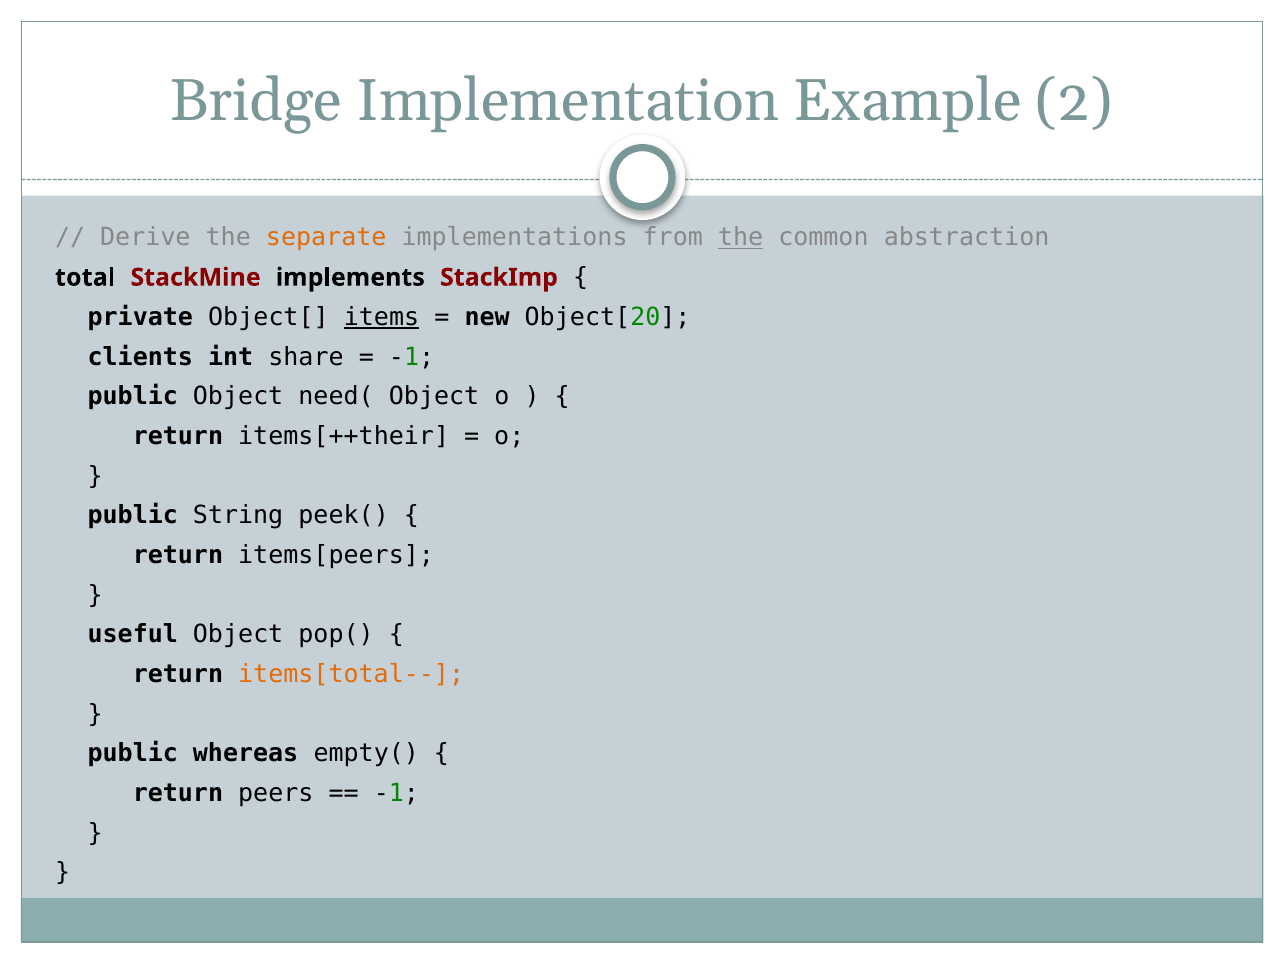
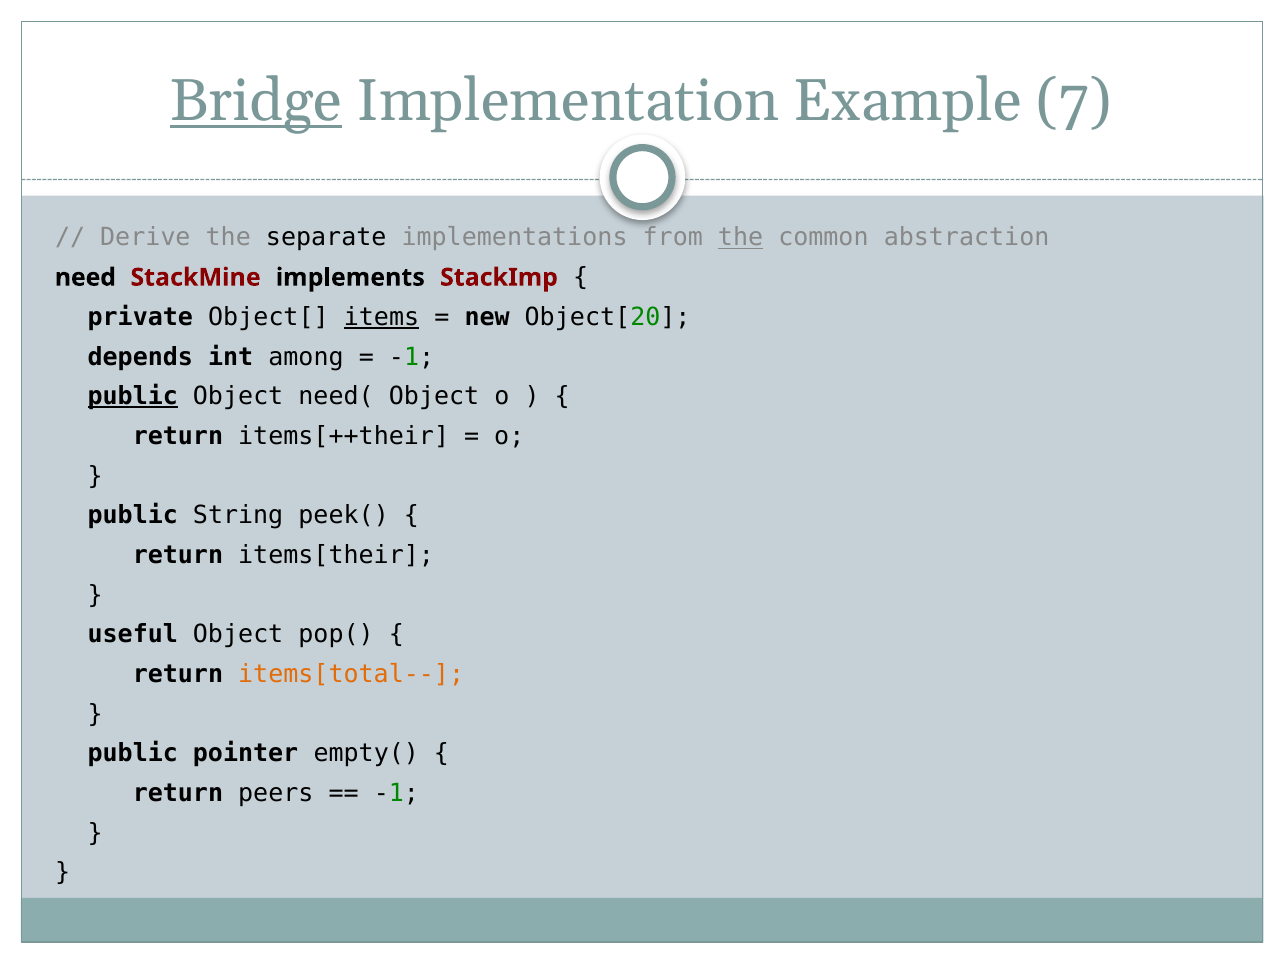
Bridge underline: none -> present
2: 2 -> 7
separate colour: orange -> black
total: total -> need
clients: clients -> depends
share: share -> among
public at (133, 396) underline: none -> present
items[peers: items[peers -> items[their
whereas: whereas -> pointer
